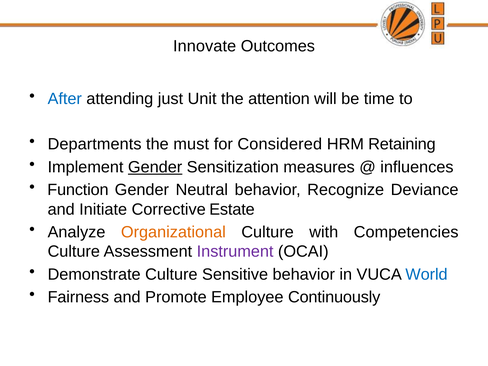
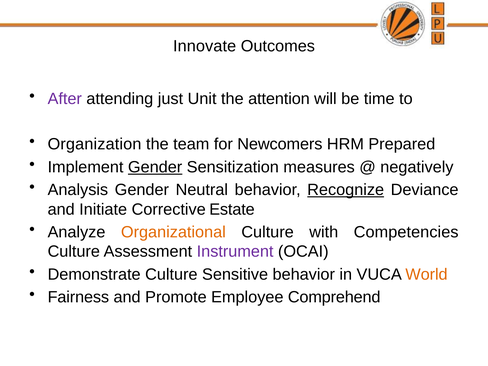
After colour: blue -> purple
Departments: Departments -> Organization
must: must -> team
Considered: Considered -> Newcomers
Retaining: Retaining -> Prepared
influences: influences -> negatively
Function: Function -> Analysis
Recognize underline: none -> present
World colour: blue -> orange
Continuously: Continuously -> Comprehend
